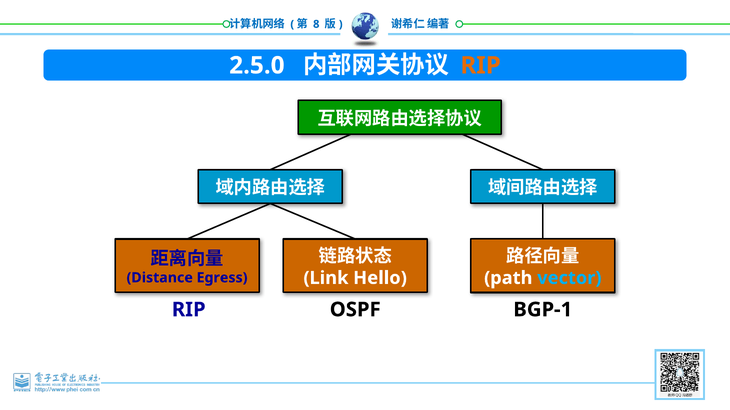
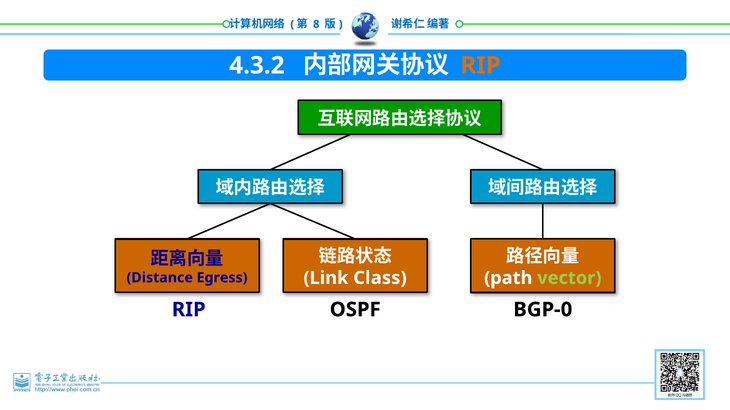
2.5.0: 2.5.0 -> 4.3.2
Hello: Hello -> Class
vector colour: light blue -> light green
BGP-1: BGP-1 -> BGP-0
